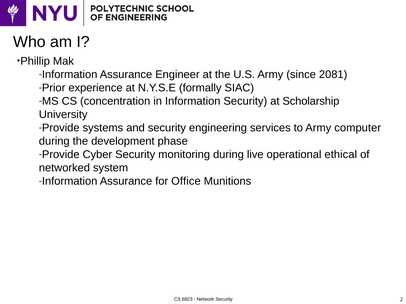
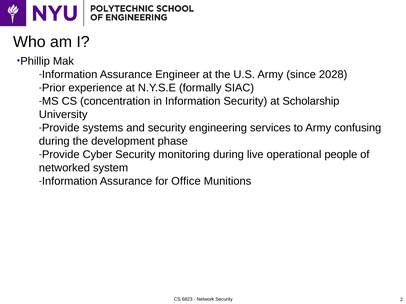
2081: 2081 -> 2028
computer: computer -> confusing
ethical: ethical -> people
